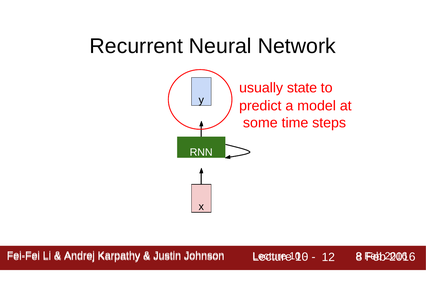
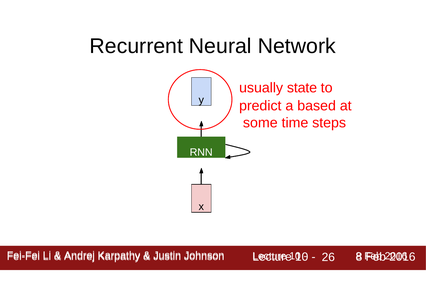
model: model -> based
12: 12 -> 26
